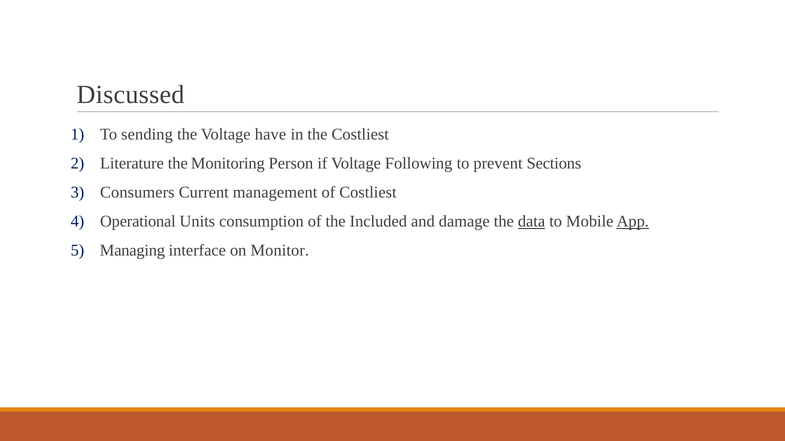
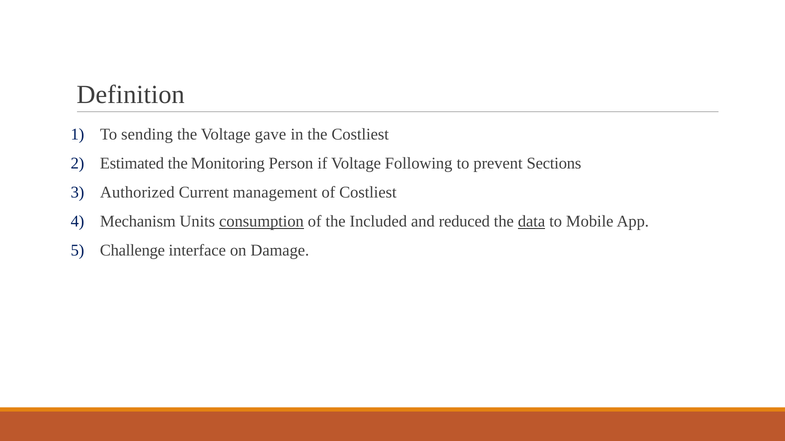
Discussed: Discussed -> Definition
have: have -> gave
Literature: Literature -> Estimated
Consumers: Consumers -> Authorized
Operational: Operational -> Mechanism
consumption underline: none -> present
damage: damage -> reduced
App underline: present -> none
Managing: Managing -> Challenge
Monitor: Monitor -> Damage
